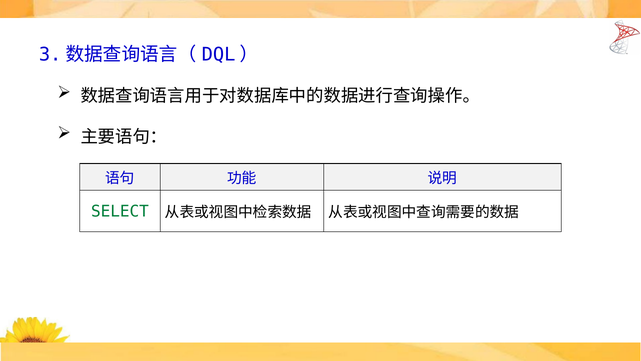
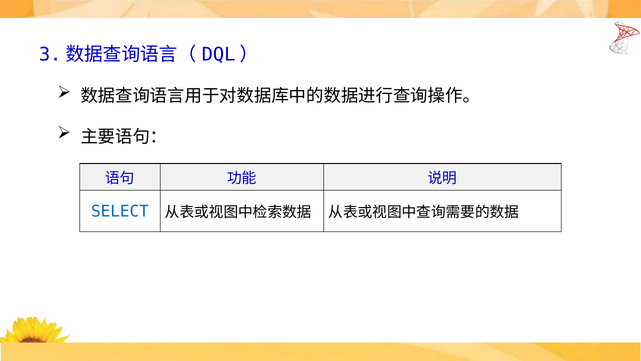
SELECT colour: green -> blue
